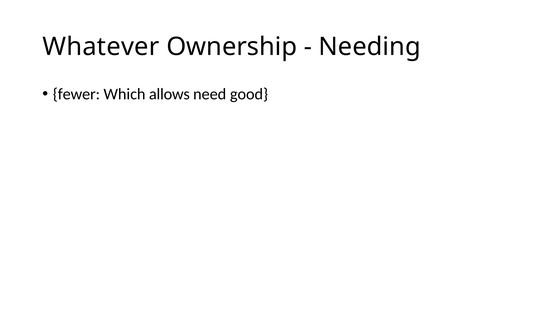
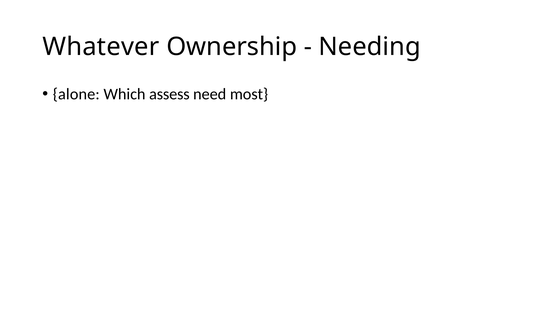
fewer: fewer -> alone
allows: allows -> assess
good: good -> most
